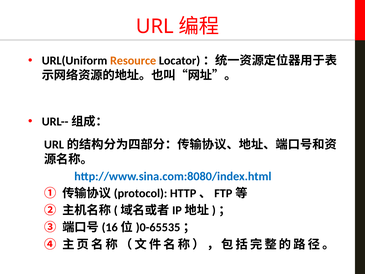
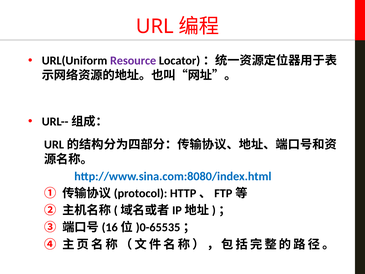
Resource colour: orange -> purple
